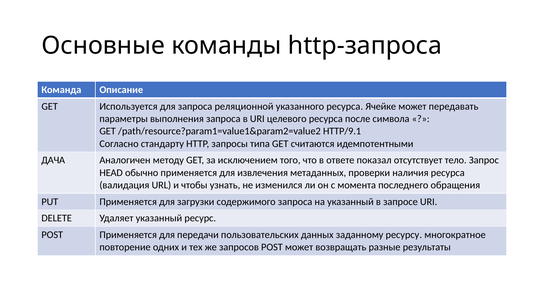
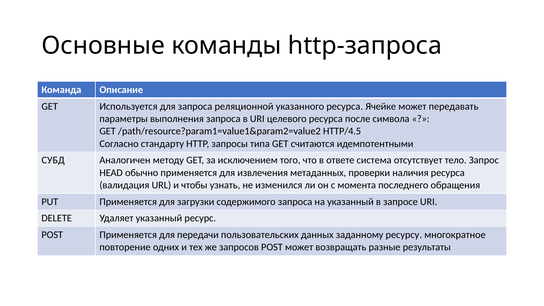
HTTP/9.1: HTTP/9.1 -> HTTP/4.5
ДАЧА: ДАЧА -> СУБД
показал: показал -> система
